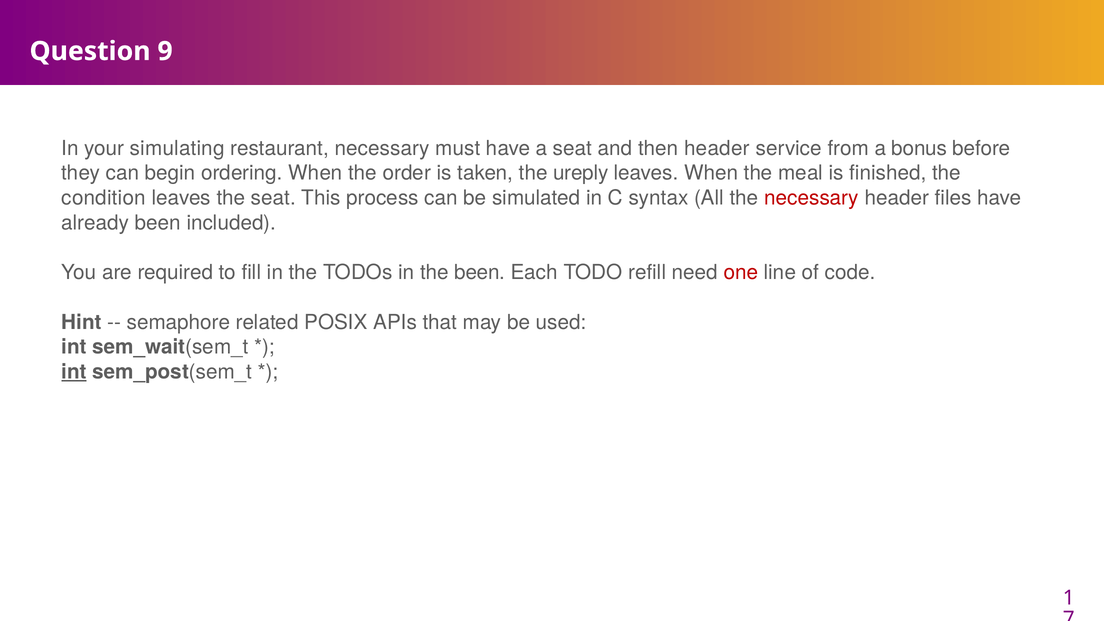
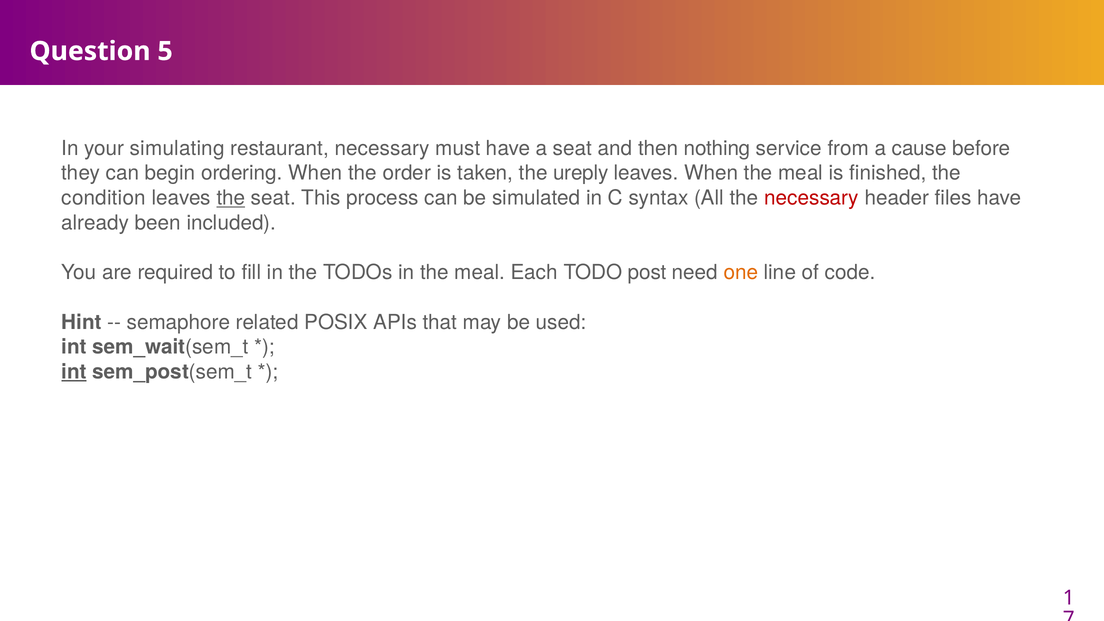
9: 9 -> 5
then header: header -> nothing
bonus: bonus -> cause
the at (231, 198) underline: none -> present
in the been: been -> meal
refill: refill -> post
one colour: red -> orange
